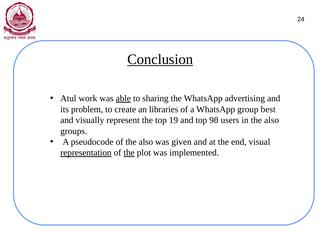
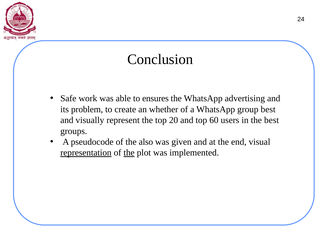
Conclusion underline: present -> none
Atul: Atul -> Safe
able underline: present -> none
sharing: sharing -> ensures
libraries: libraries -> whether
19: 19 -> 20
98: 98 -> 60
in the also: also -> best
